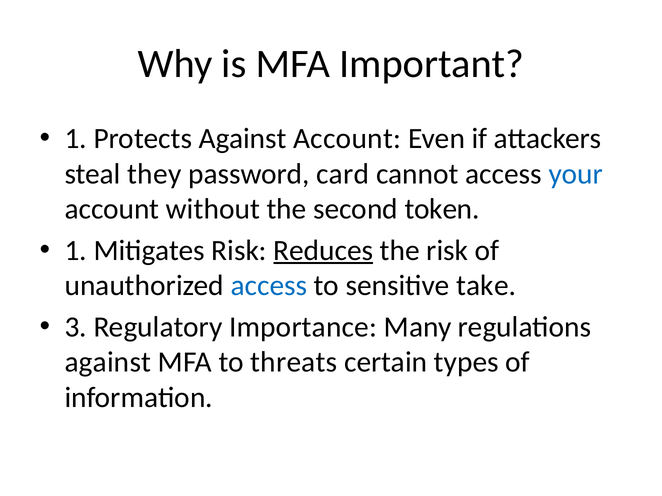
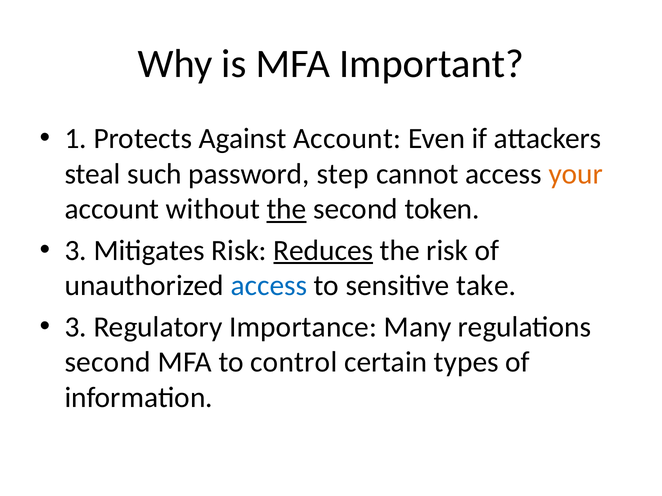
they: they -> such
card: card -> step
your colour: blue -> orange
the at (286, 210) underline: none -> present
1 at (76, 251): 1 -> 3
against at (108, 363): against -> second
threats: threats -> control
